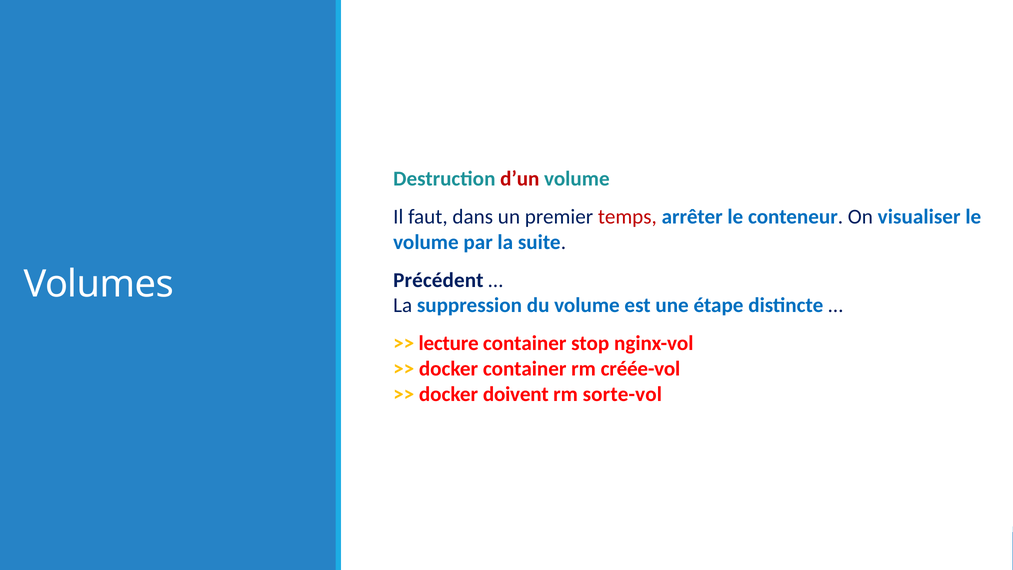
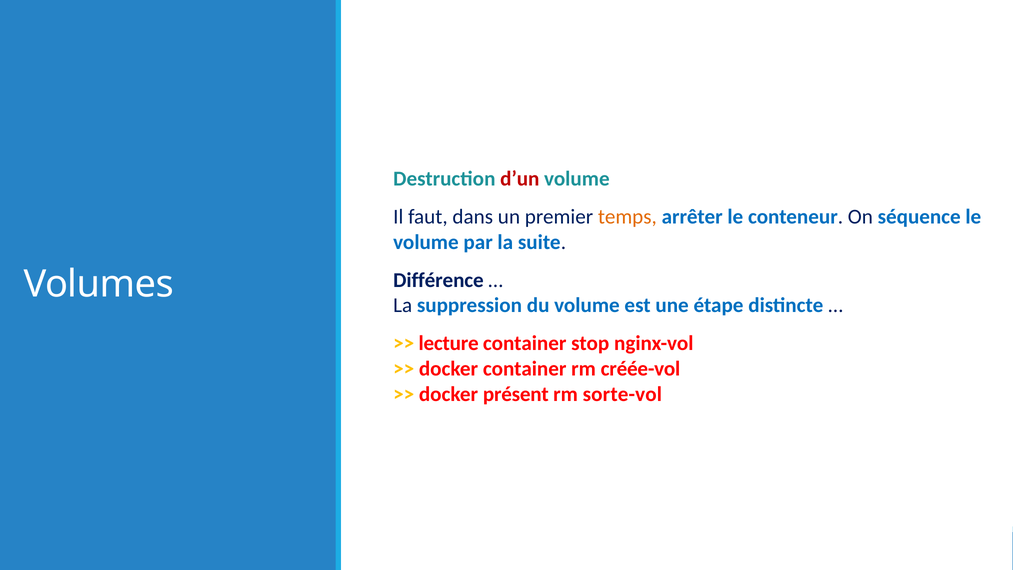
temps colour: red -> orange
visualiser: visualiser -> séquence
Précédent: Précédent -> Différence
doivent: doivent -> présent
